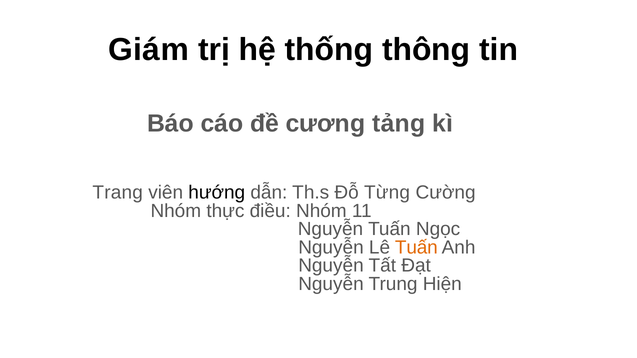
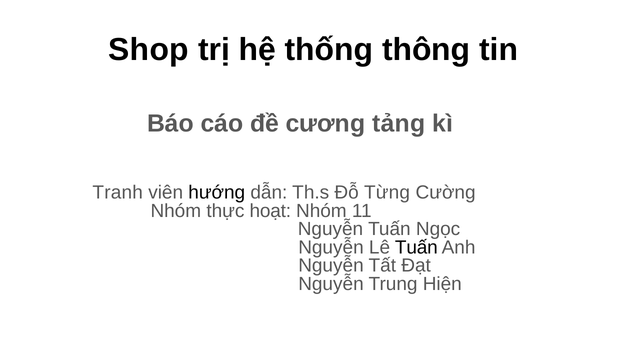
Giám: Giám -> Shop
Trang: Trang -> Tranh
điều: điều -> hoạt
Tuấn at (416, 248) colour: orange -> black
